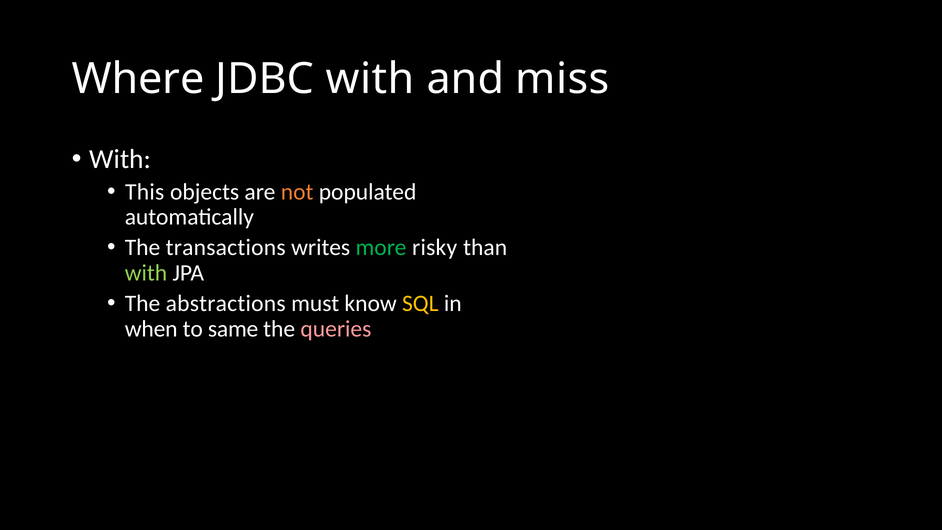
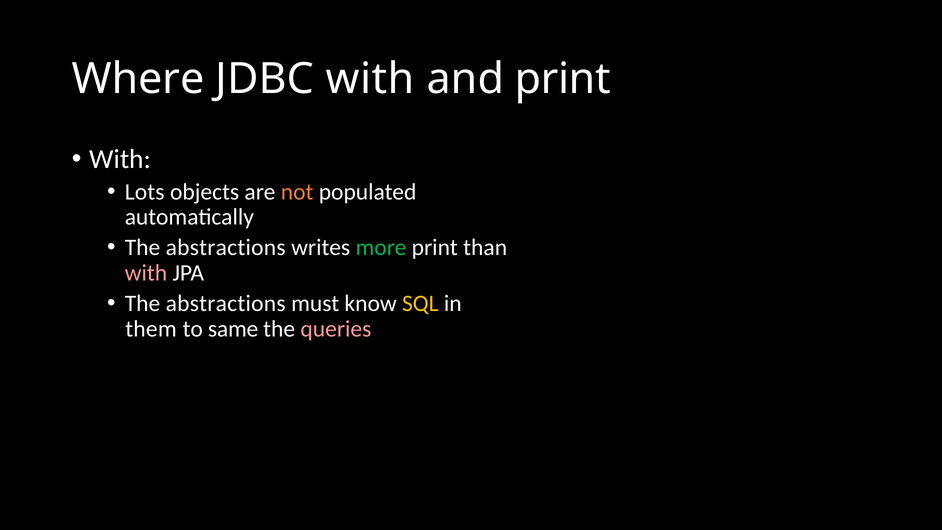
and miss: miss -> print
This: This -> Lots
transactions at (226, 247): transactions -> abstractions
more risky: risky -> print
with at (146, 273) colour: light green -> pink
when: when -> them
